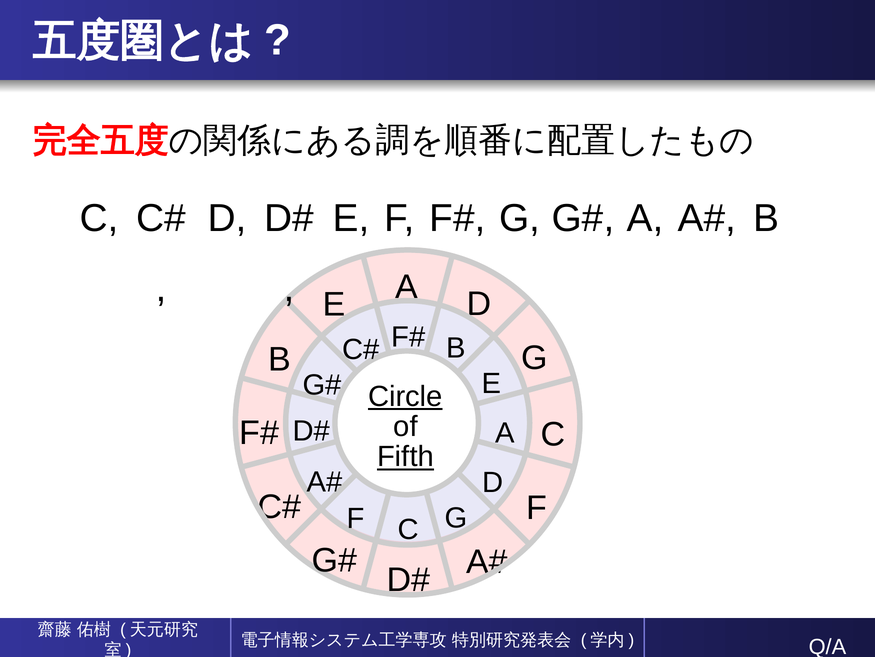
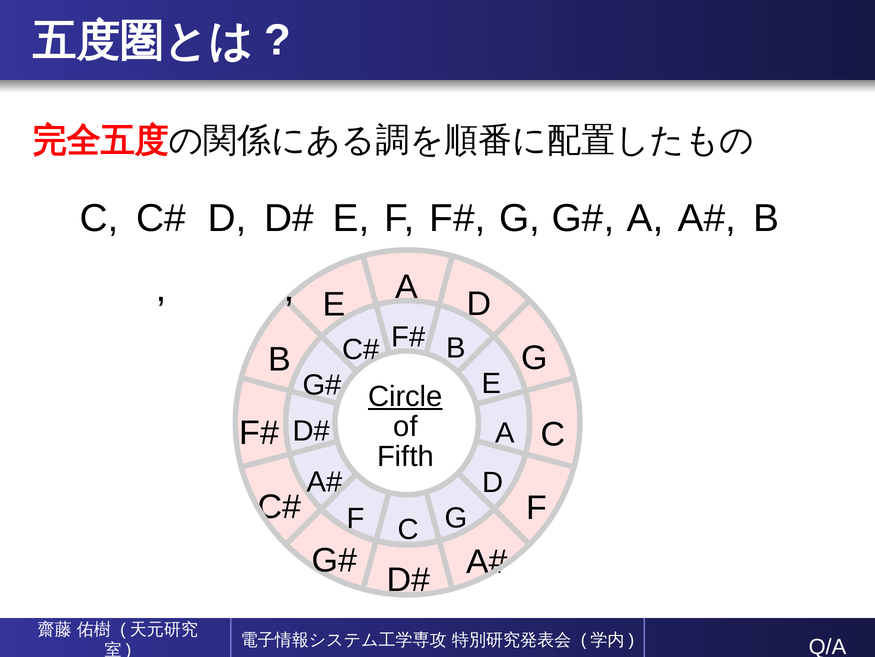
Fifth underline: present -> none
